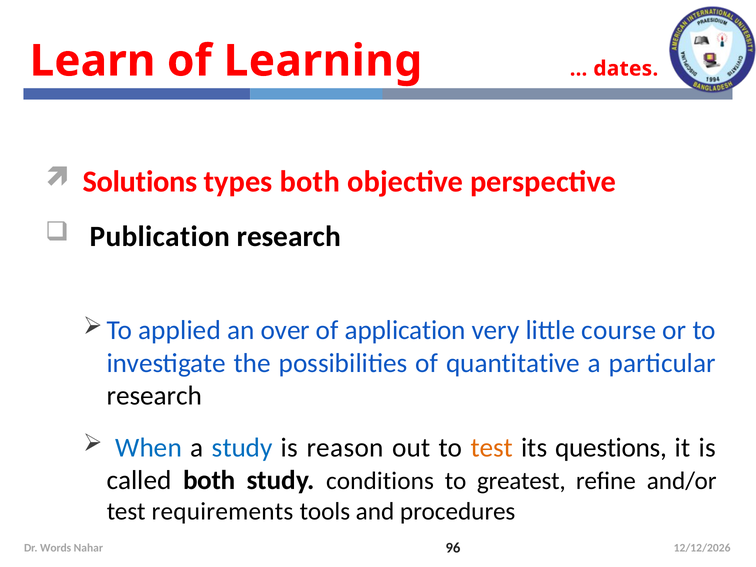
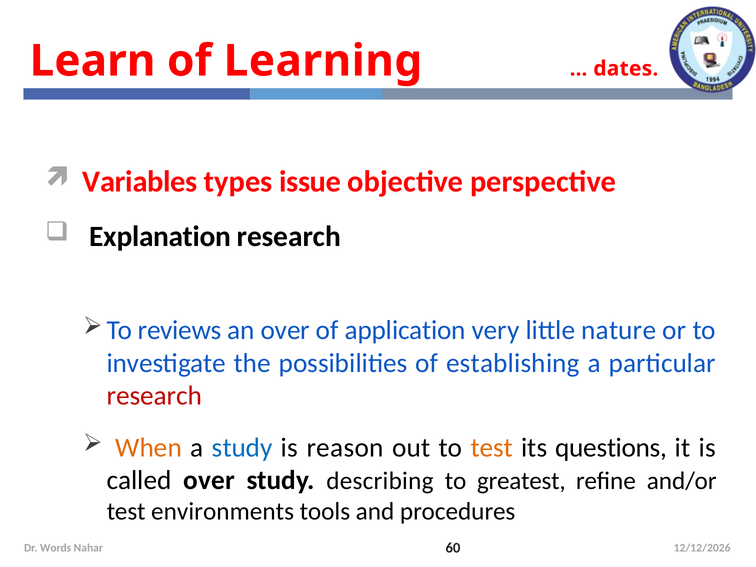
Solutions: Solutions -> Variables
types both: both -> issue
Publication: Publication -> Explanation
applied: applied -> reviews
course: course -> nature
quantitative: quantitative -> establishing
research at (154, 396) colour: black -> red
When colour: blue -> orange
called both: both -> over
conditions: conditions -> describing
requirements: requirements -> environments
96: 96 -> 60
